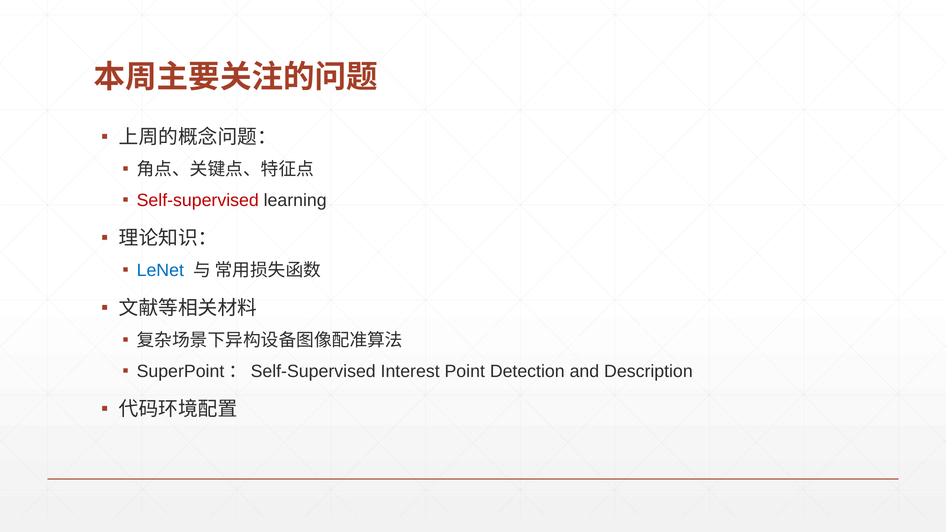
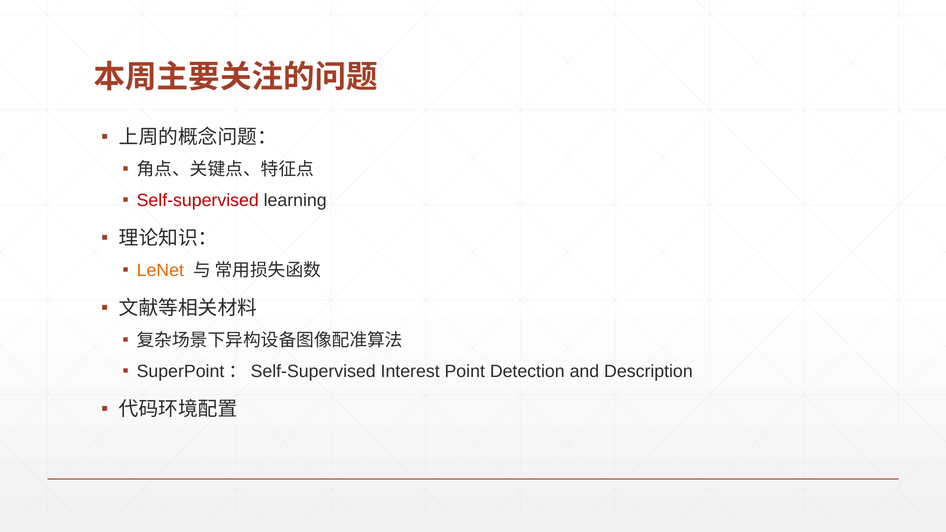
LeNet colour: blue -> orange
